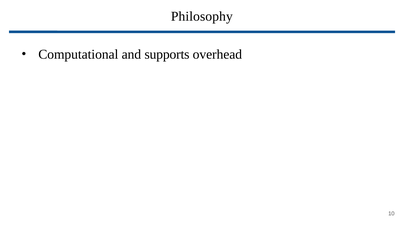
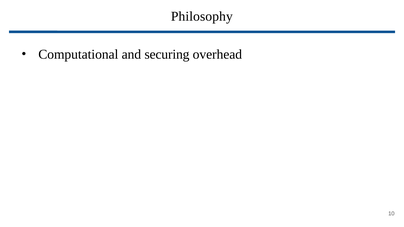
supports: supports -> securing
